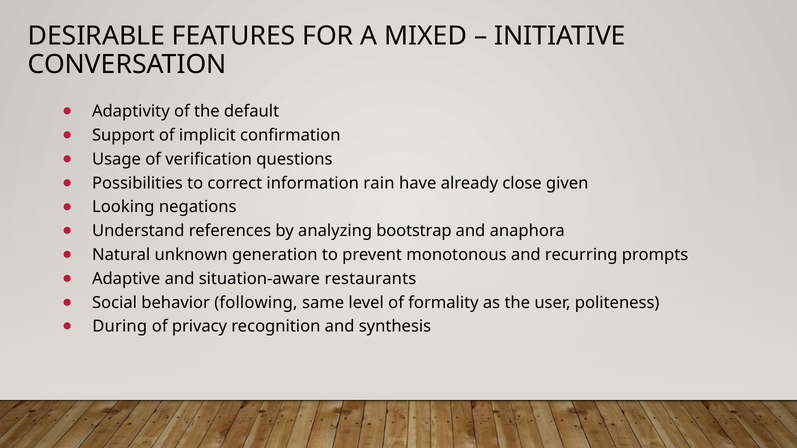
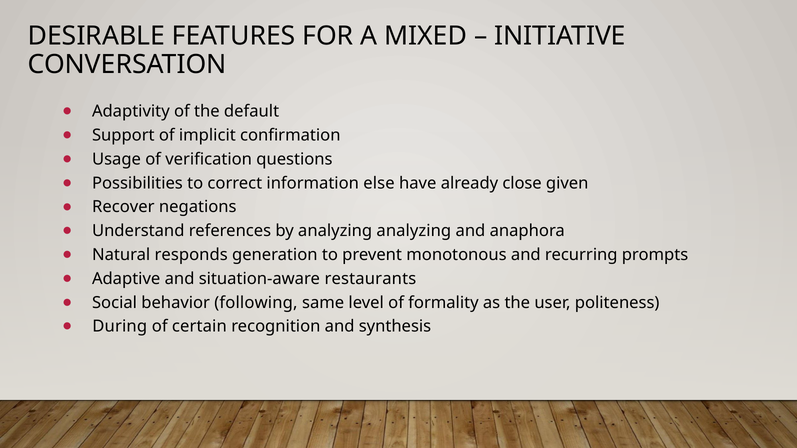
rain: rain -> else
Looking: Looking -> Recover
analyzing bootstrap: bootstrap -> analyzing
unknown: unknown -> responds
privacy: privacy -> certain
